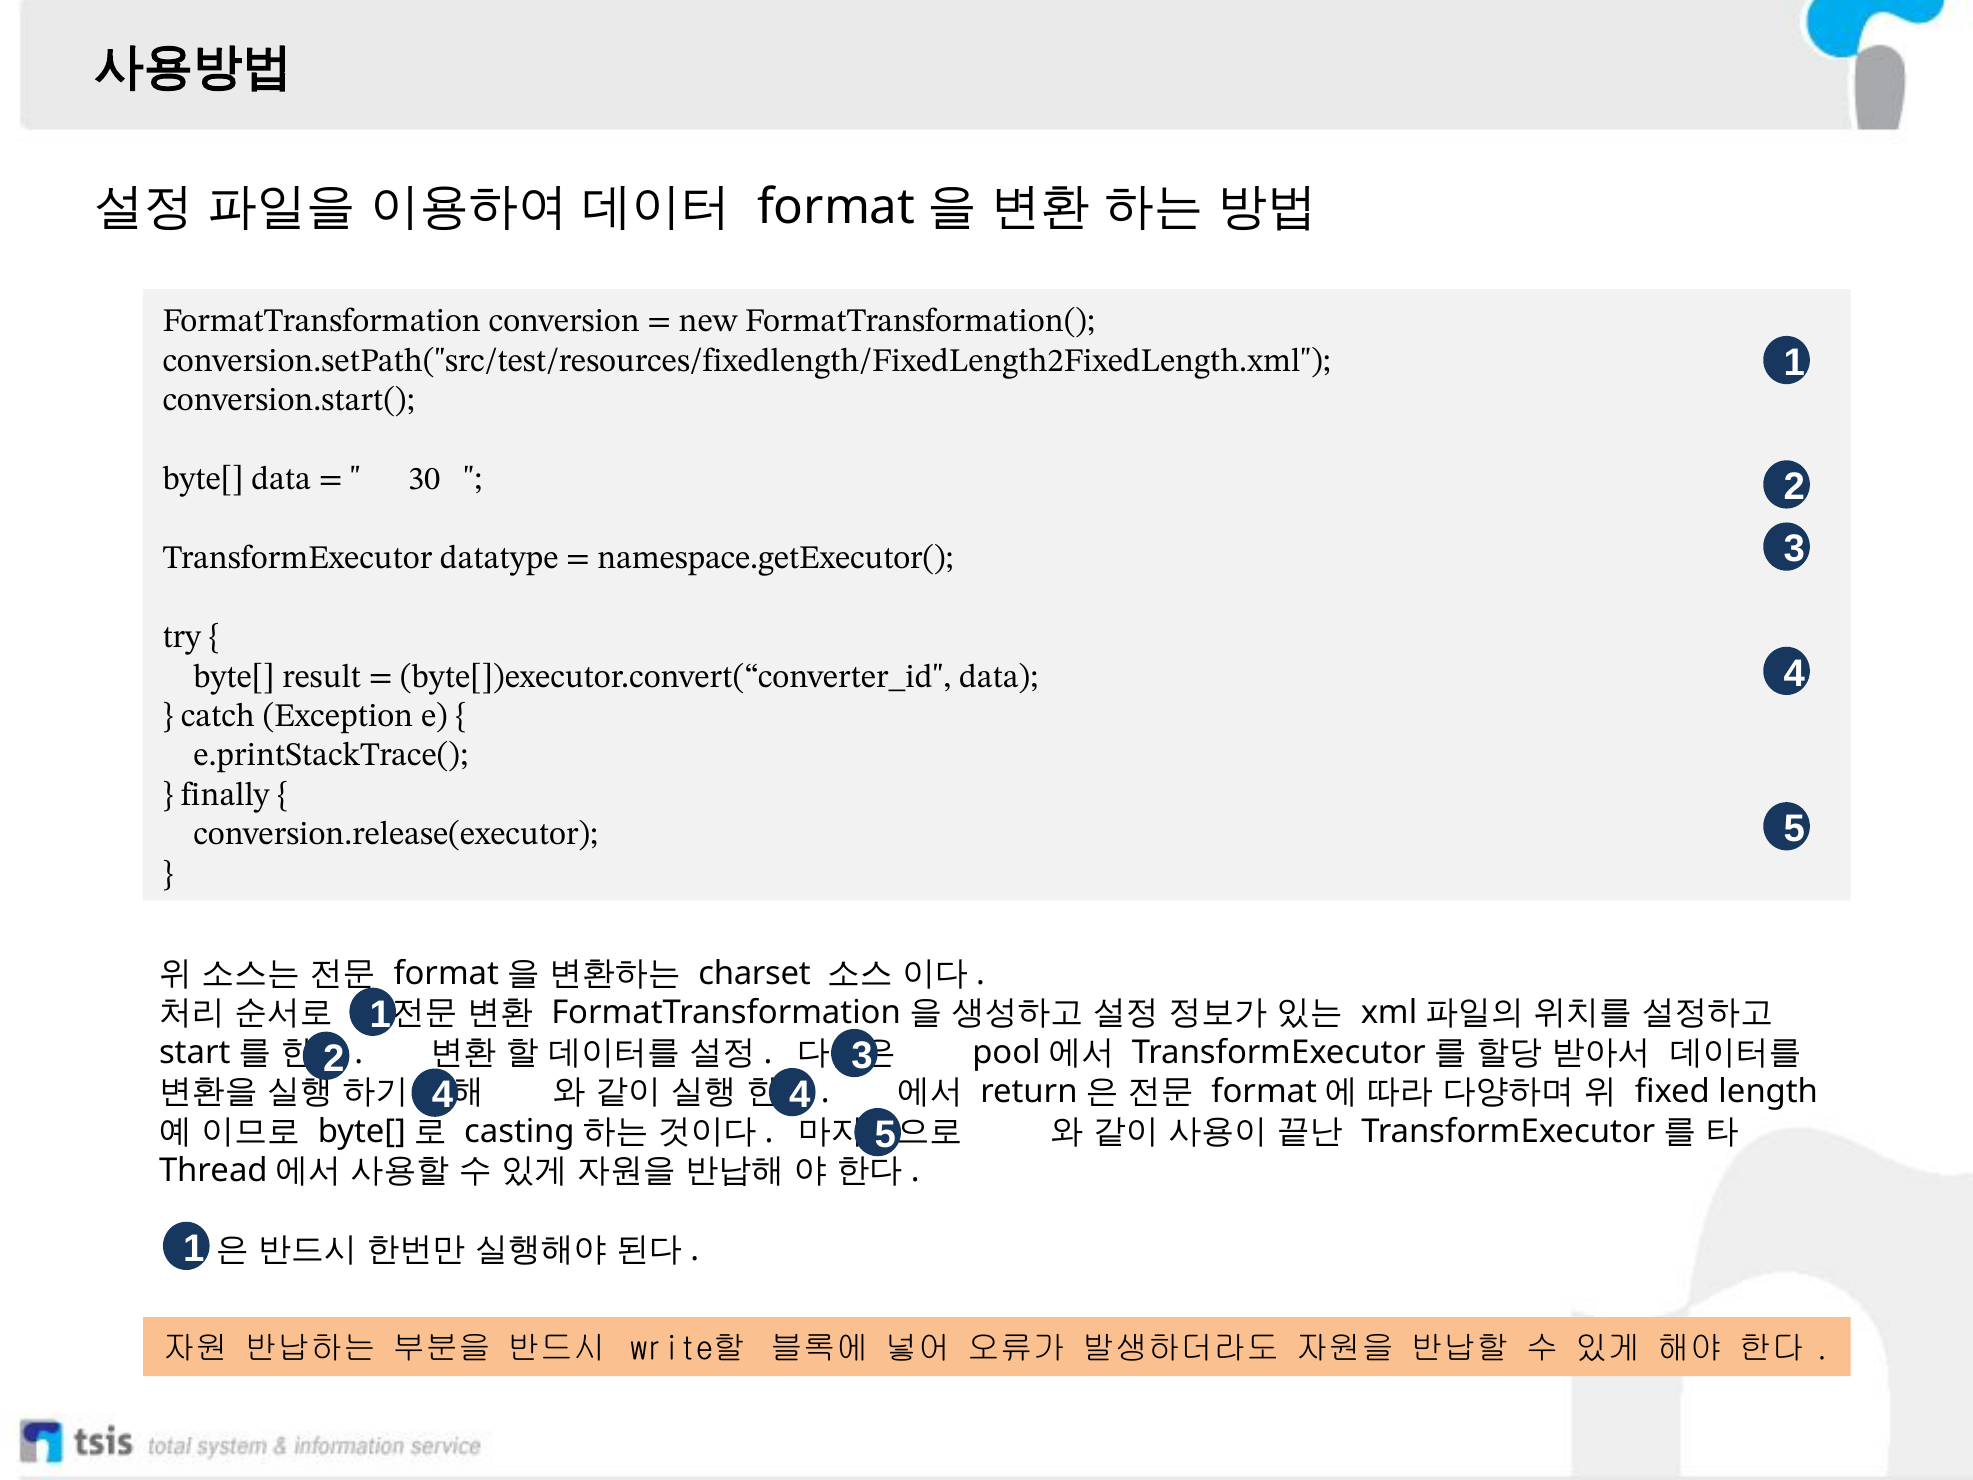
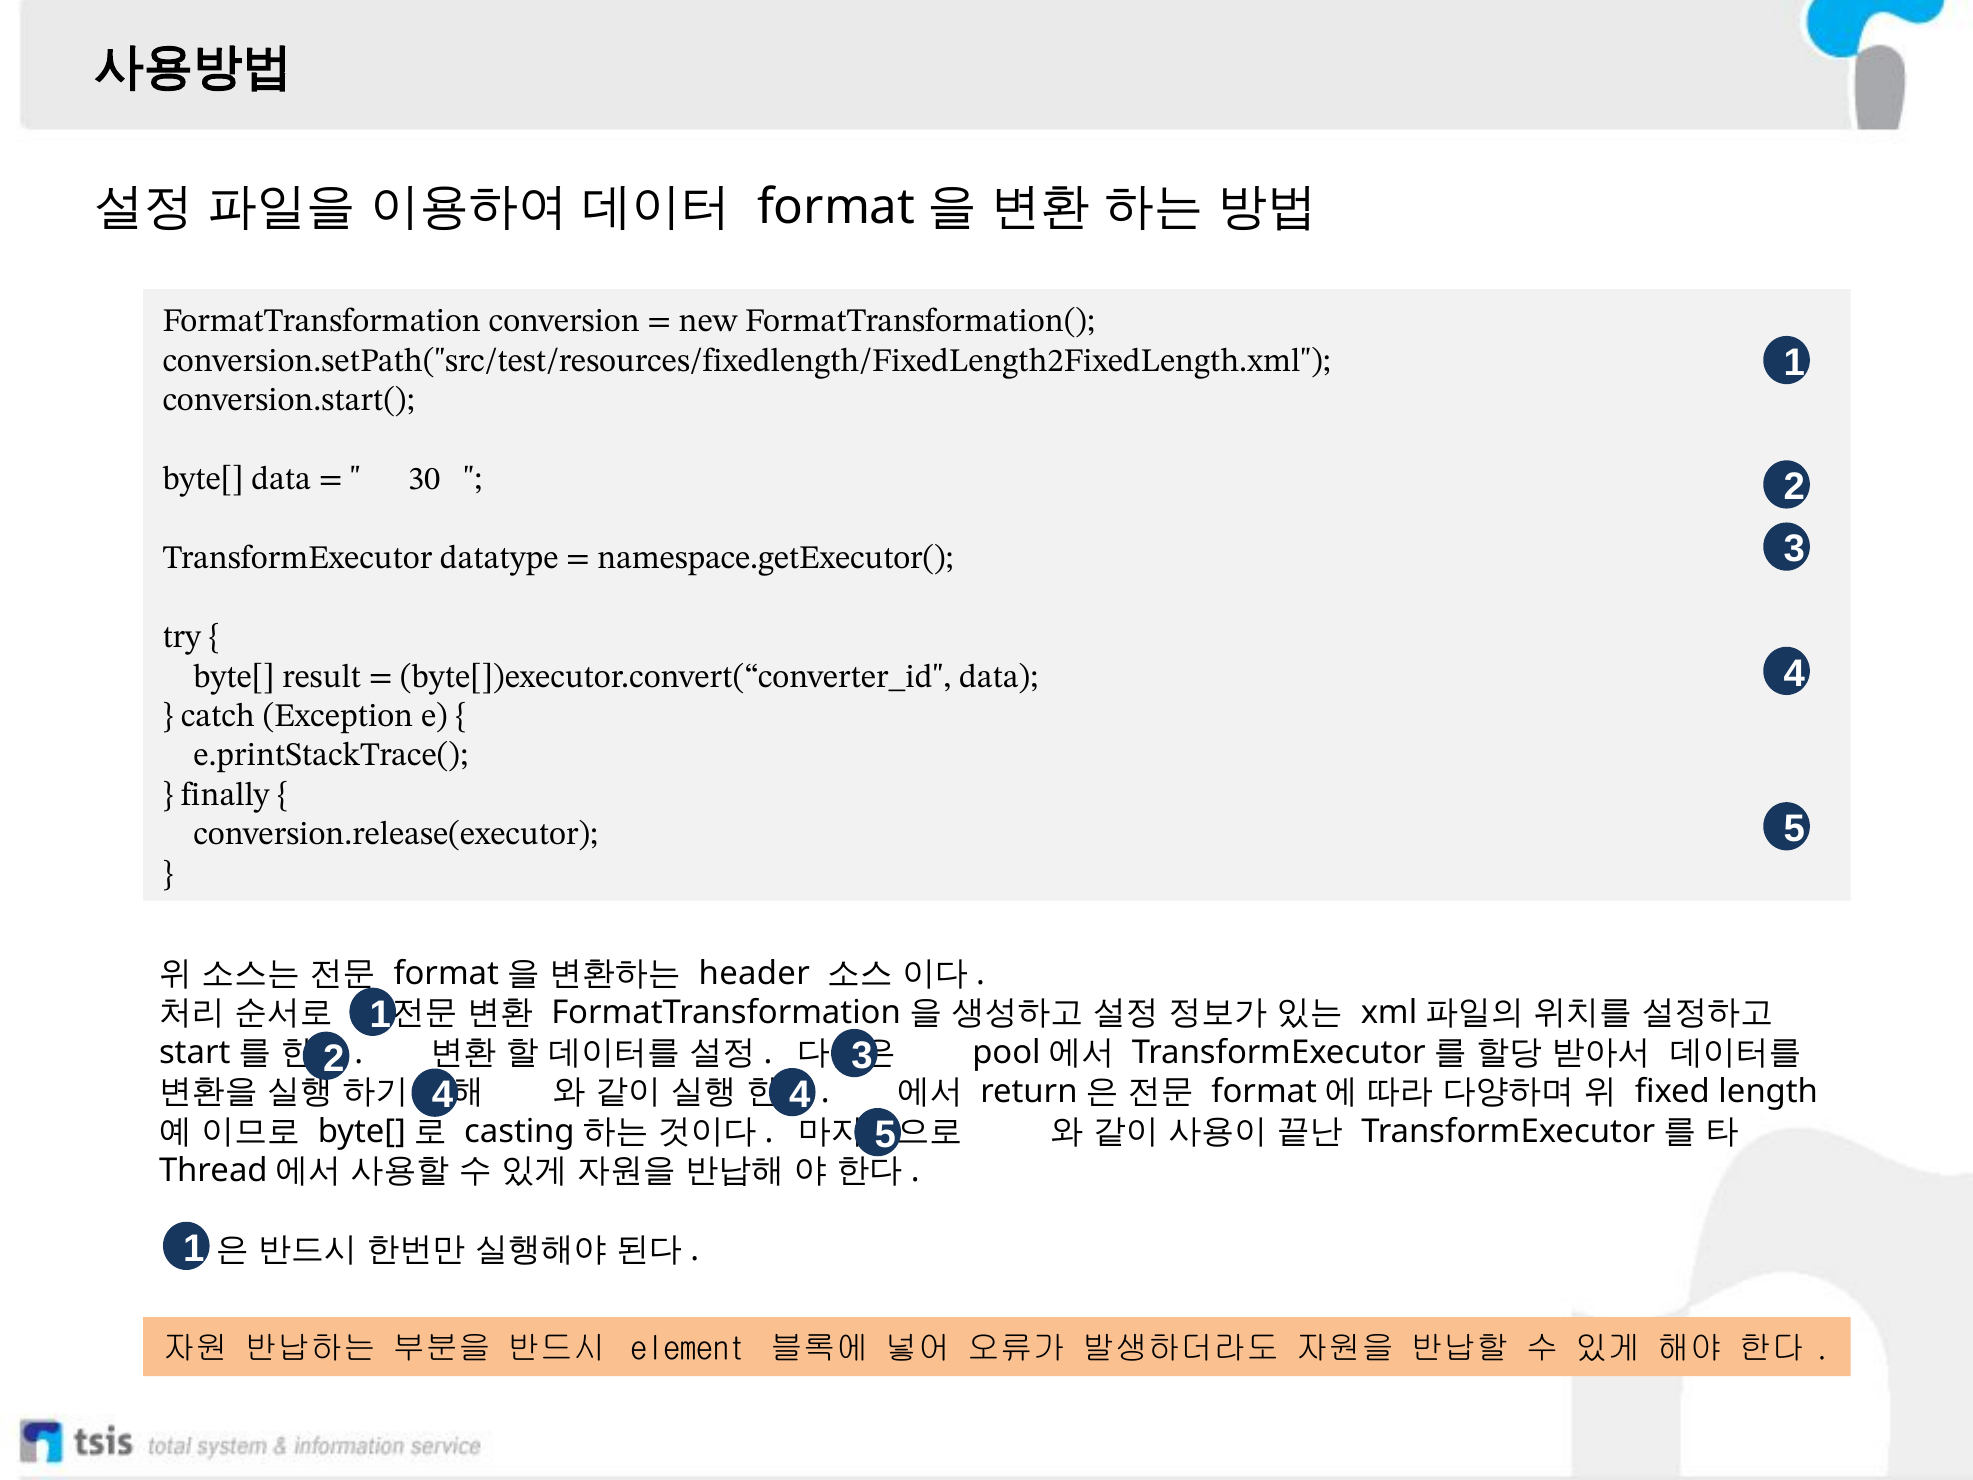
charset: charset -> header
write할: write할 -> element
